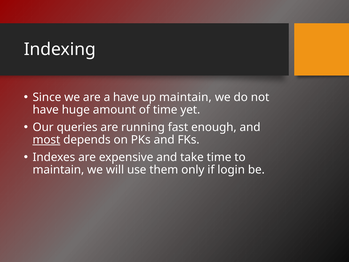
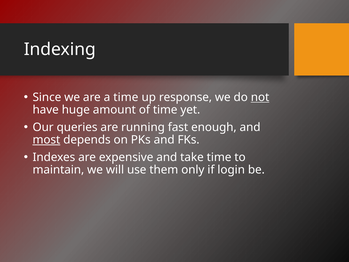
a have: have -> time
up maintain: maintain -> response
not underline: none -> present
